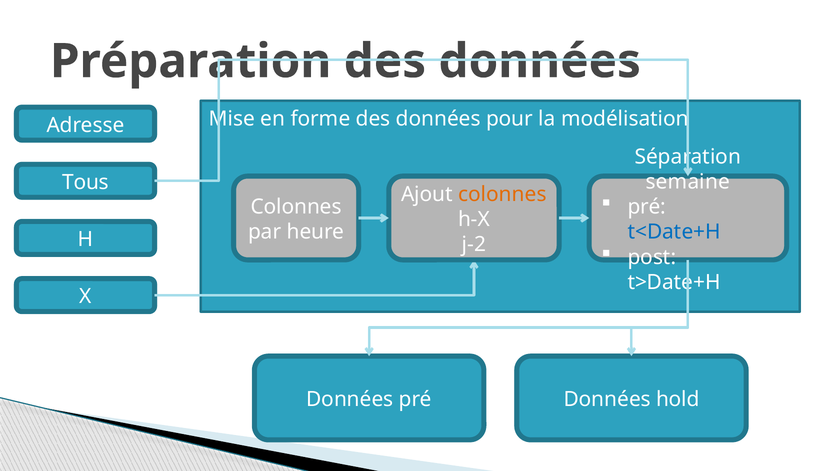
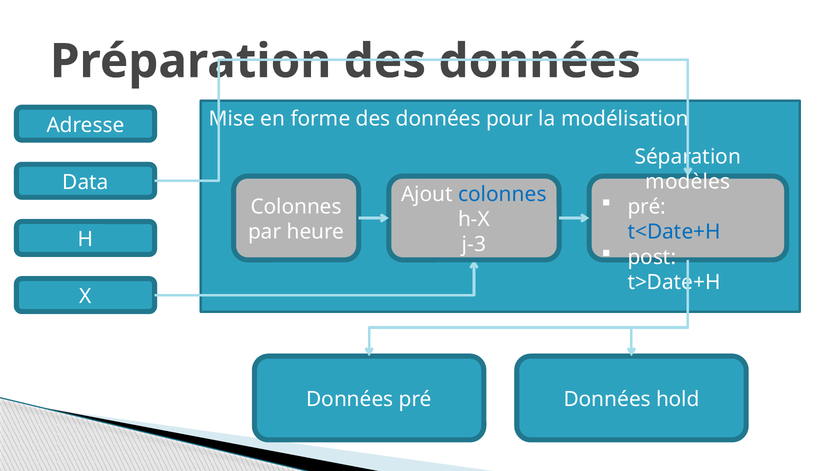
semaine: semaine -> modèles
Tous: Tous -> Data
colonnes at (502, 194) colour: orange -> blue
j-2: j-2 -> j-3
